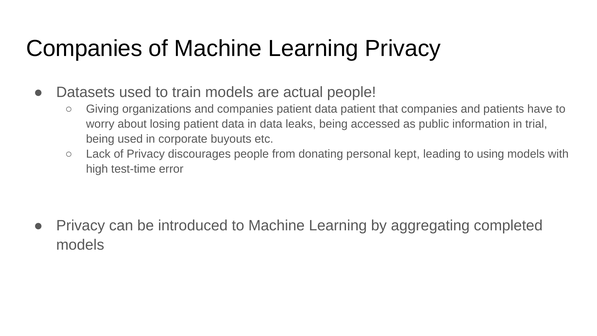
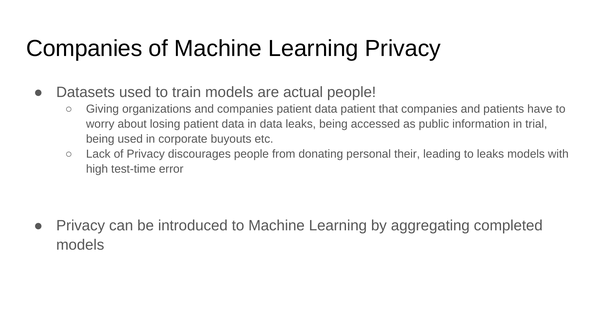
kept: kept -> their
to using: using -> leaks
